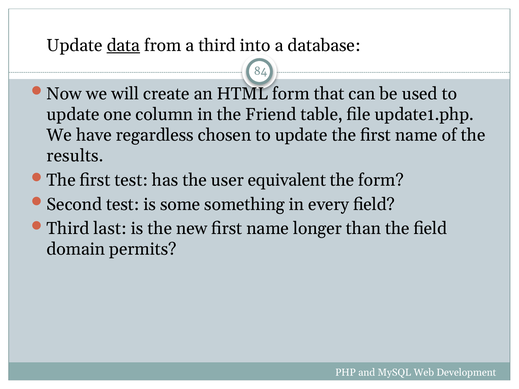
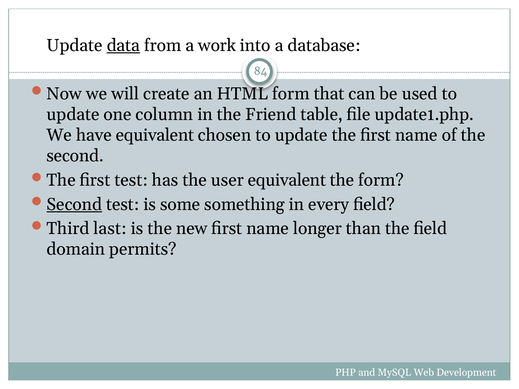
a third: third -> work
have regardless: regardless -> equivalent
results at (75, 156): results -> second
Second at (74, 204) underline: none -> present
